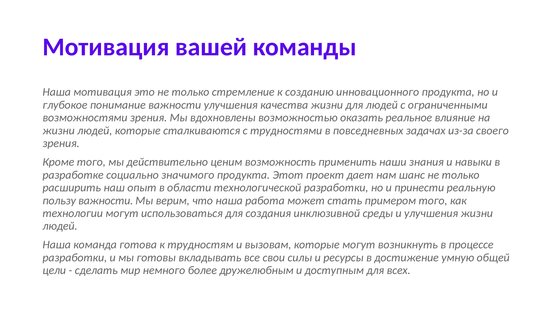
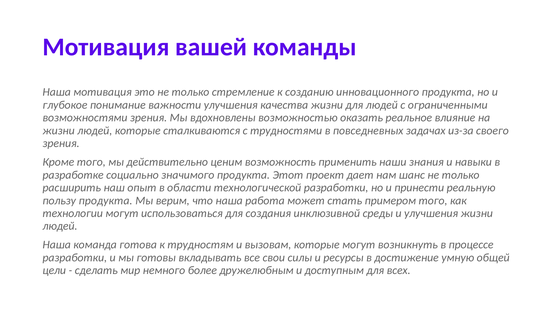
пользу важности: важности -> продукта
